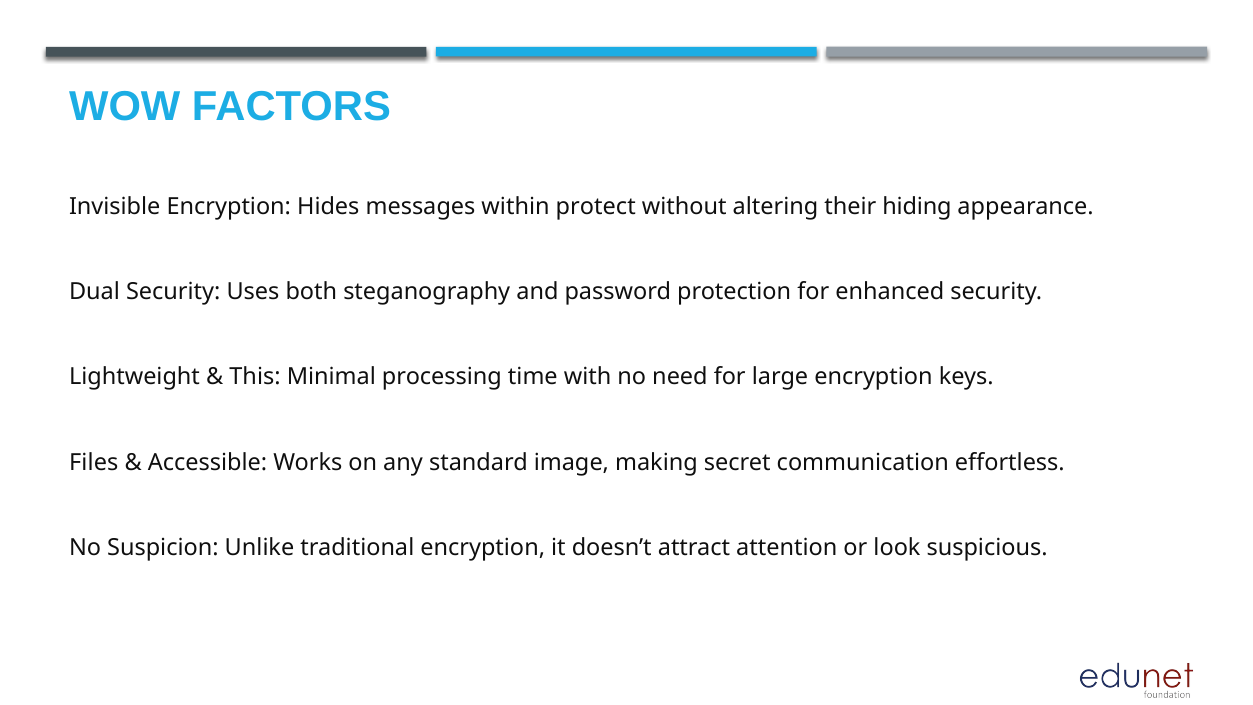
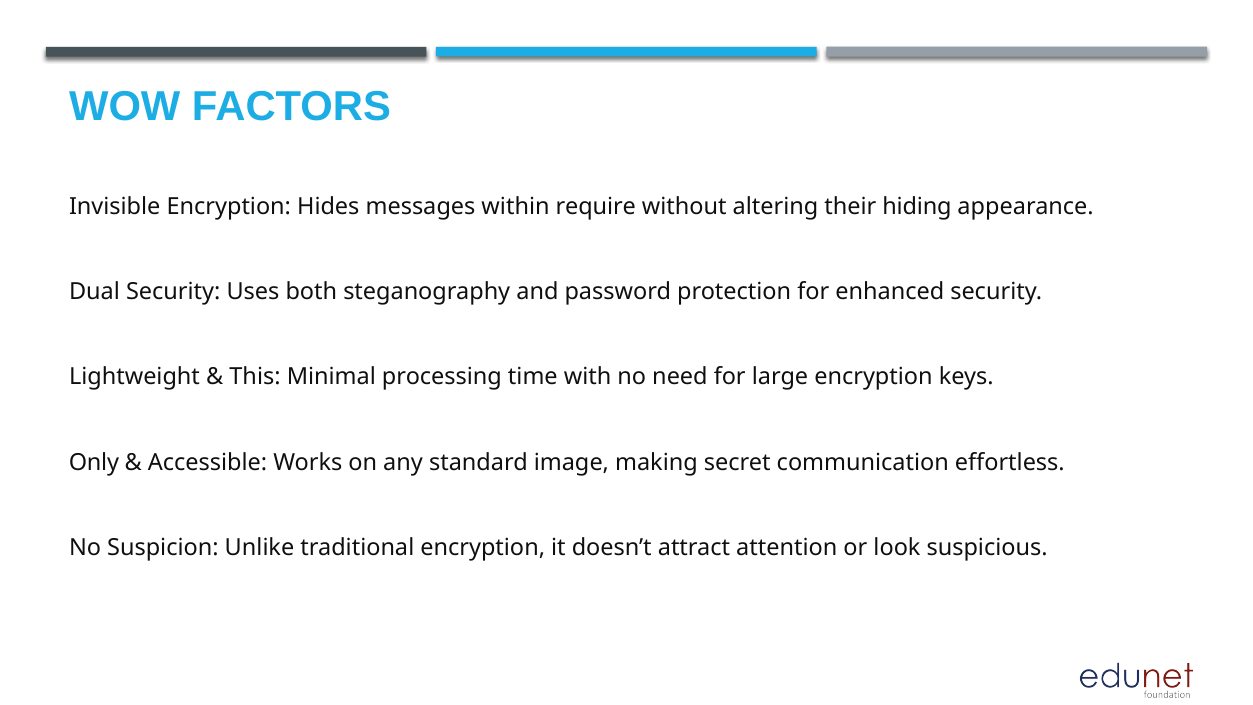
protect: protect -> require
Files: Files -> Only
